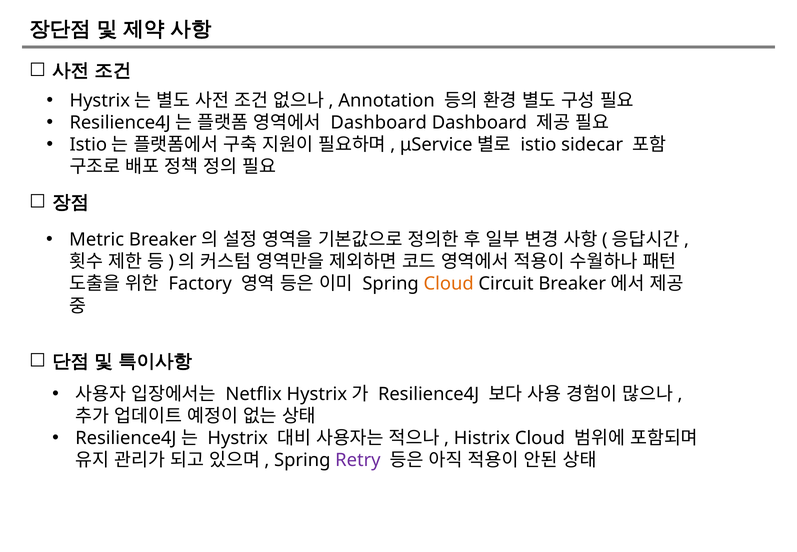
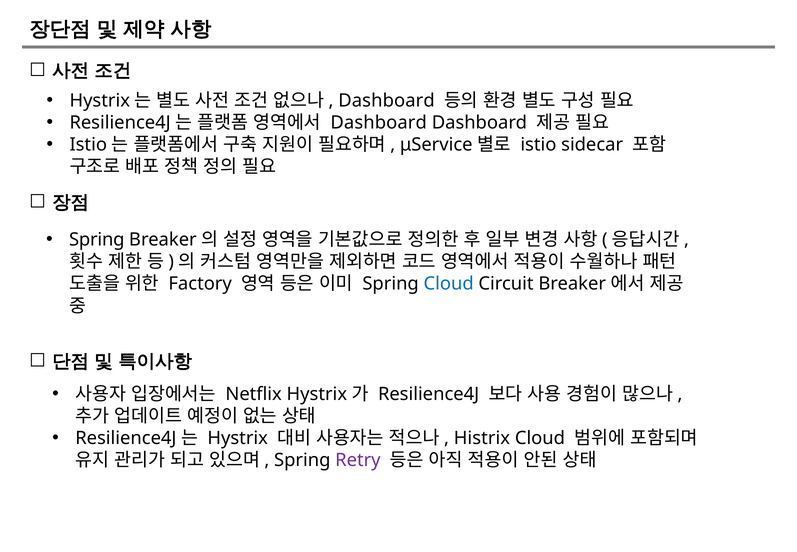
Annotation at (387, 101): Annotation -> Dashboard
Metric at (97, 240): Metric -> Spring
Cloud at (449, 284) colour: orange -> blue
